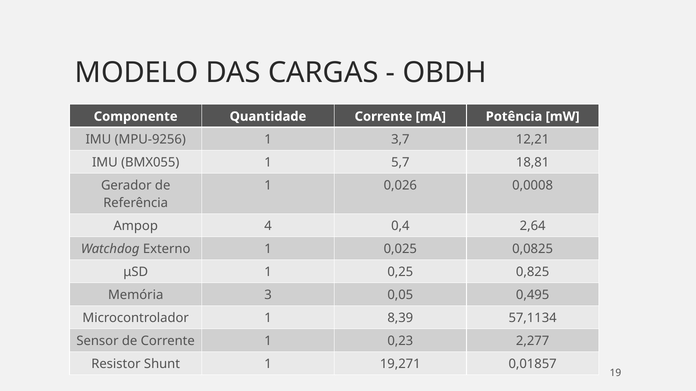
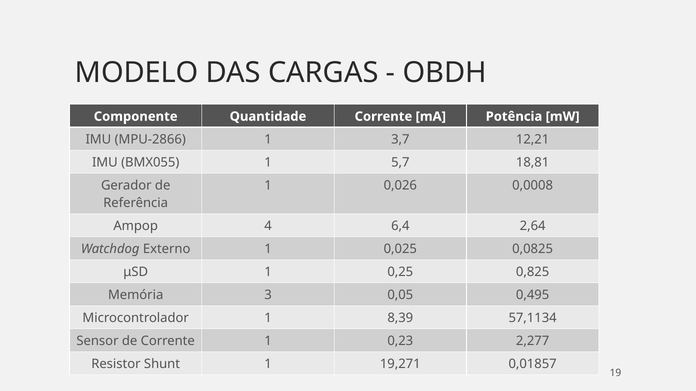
MPU-9256: MPU-9256 -> MPU-2866
0,4: 0,4 -> 6,4
